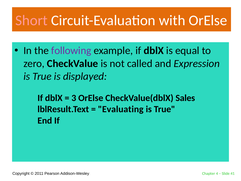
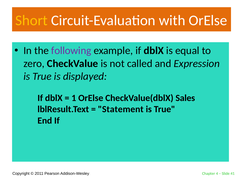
Short colour: pink -> yellow
3: 3 -> 1
Evaluating: Evaluating -> Statement
